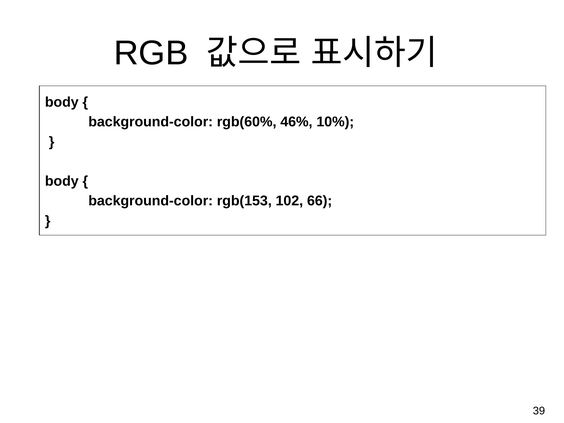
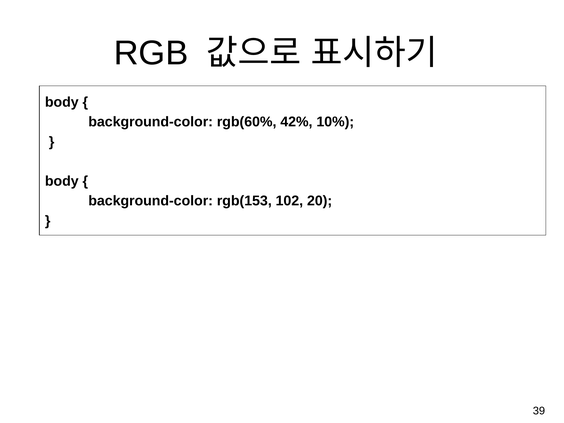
46%: 46% -> 42%
66: 66 -> 20
